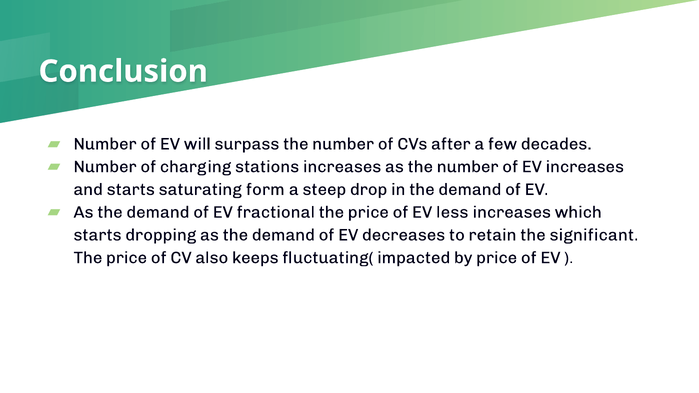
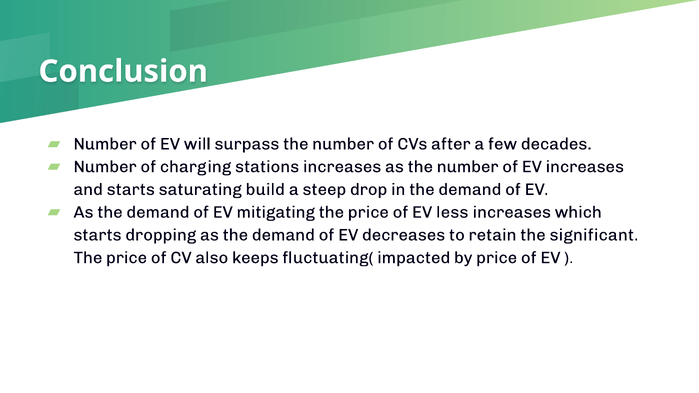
form: form -> build
fractional: fractional -> mitigating
